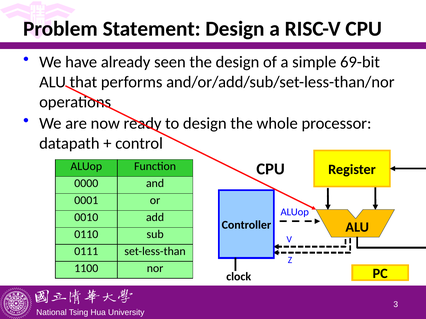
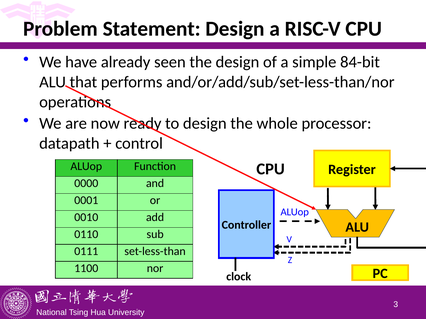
69-bit: 69-bit -> 84-bit
